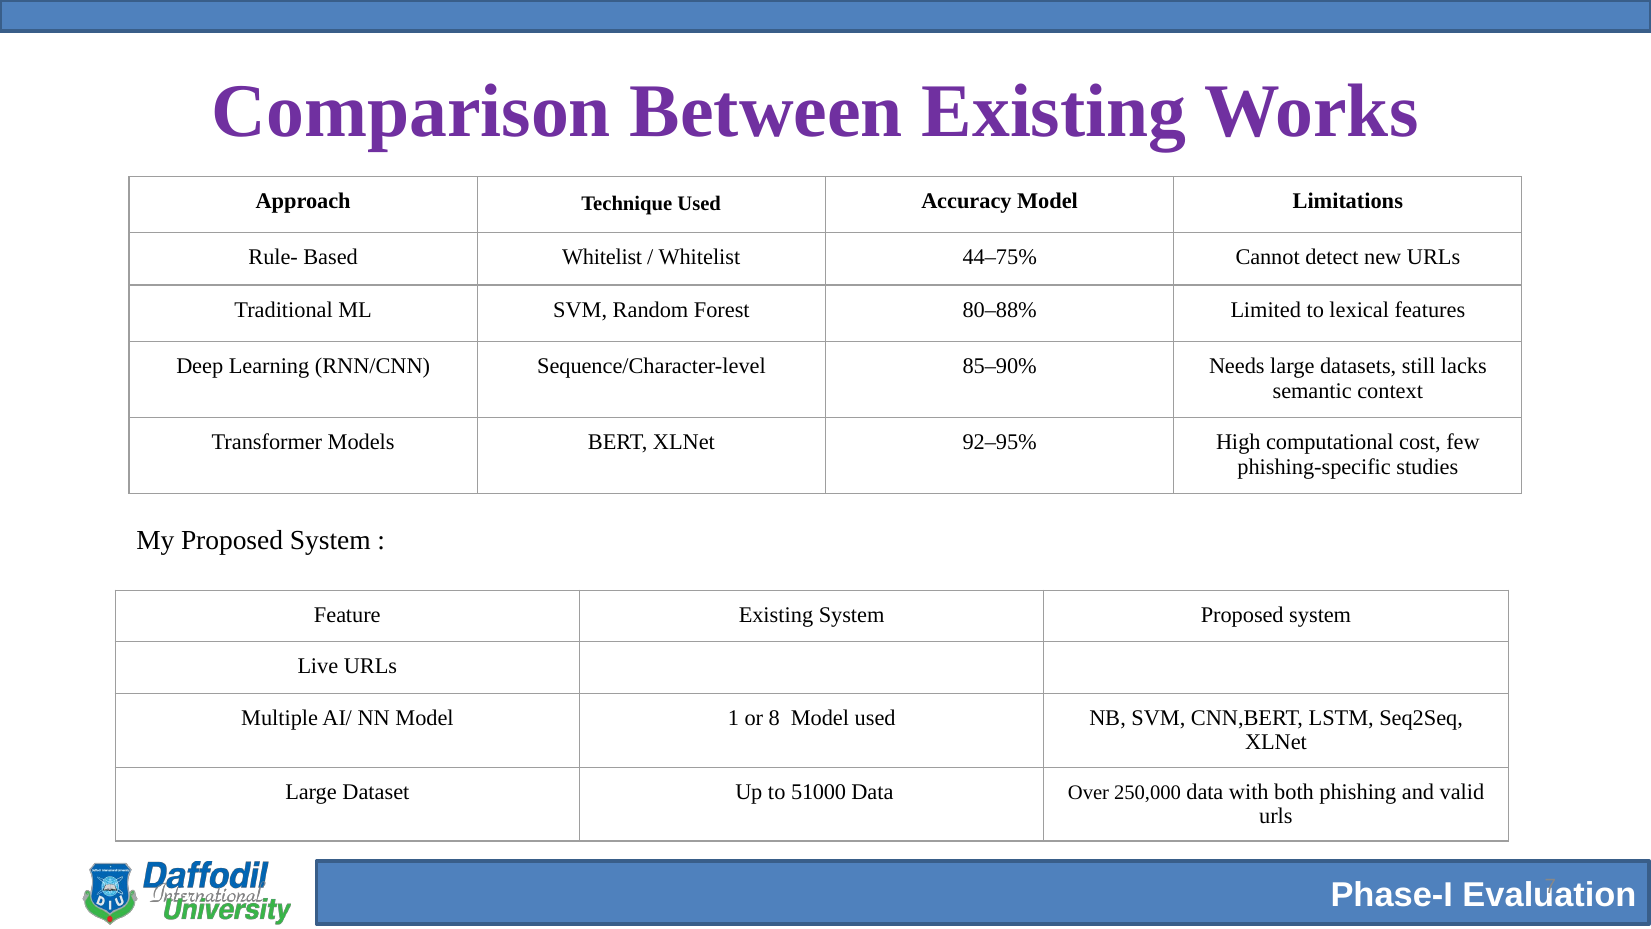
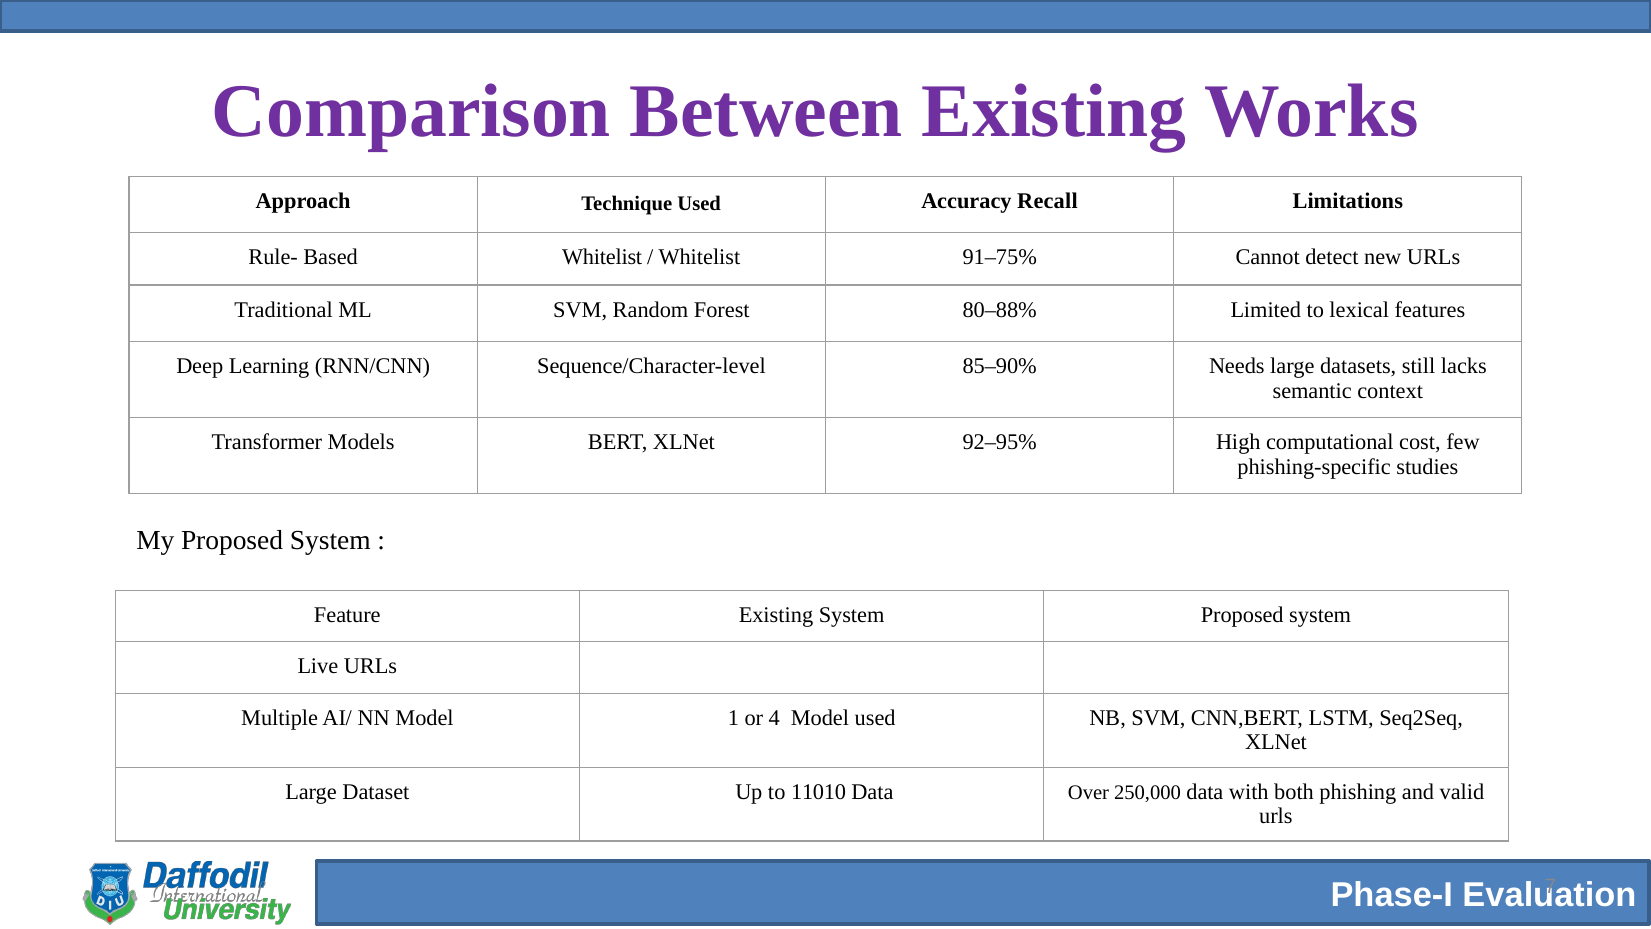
Accuracy Model: Model -> Recall
44–75%: 44–75% -> 91–75%
8: 8 -> 4
51000: 51000 -> 11010
